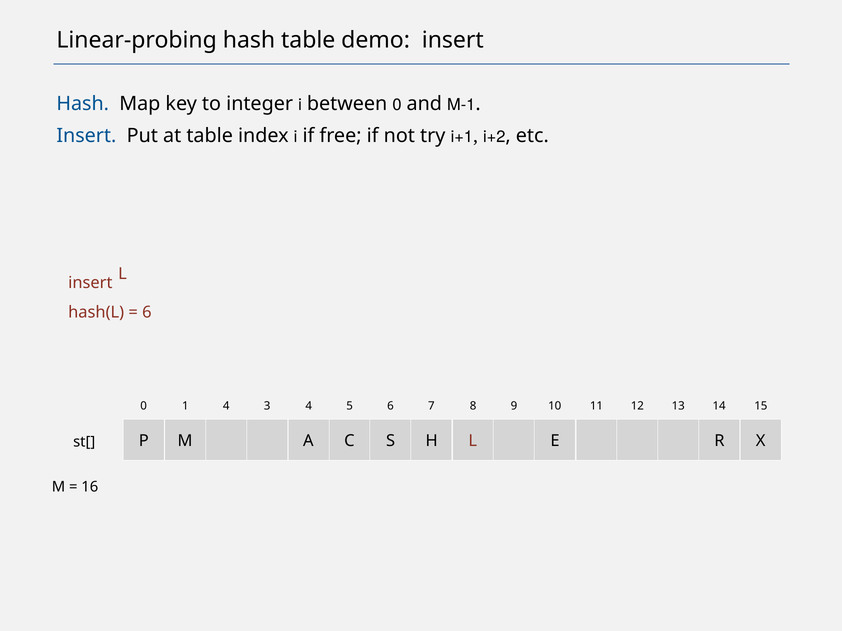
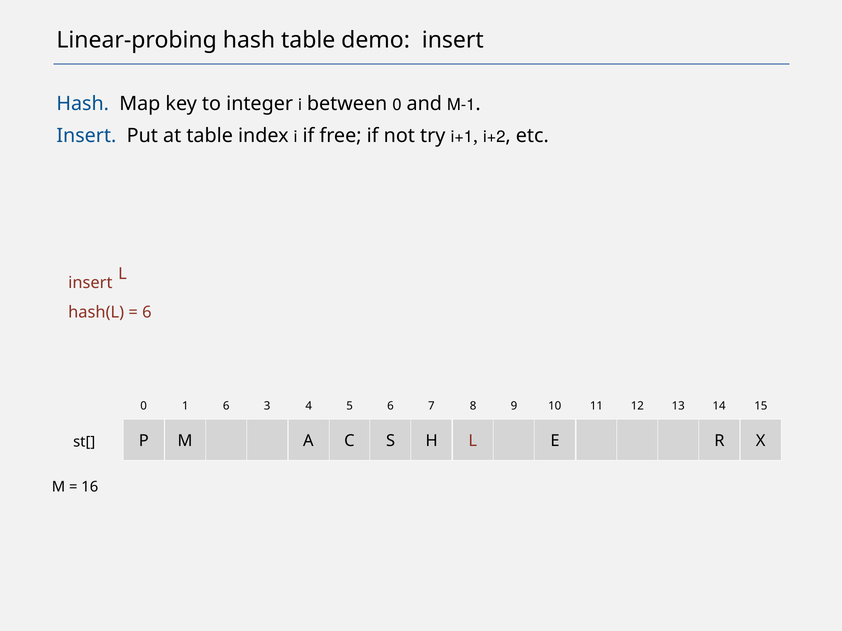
1 4: 4 -> 6
